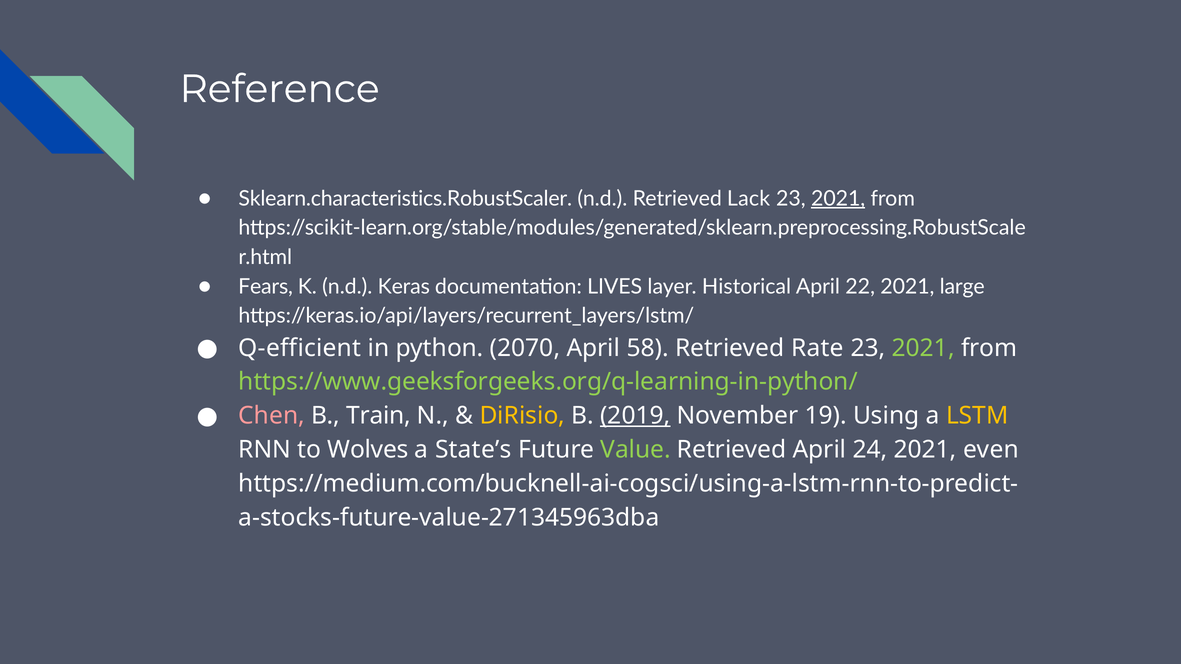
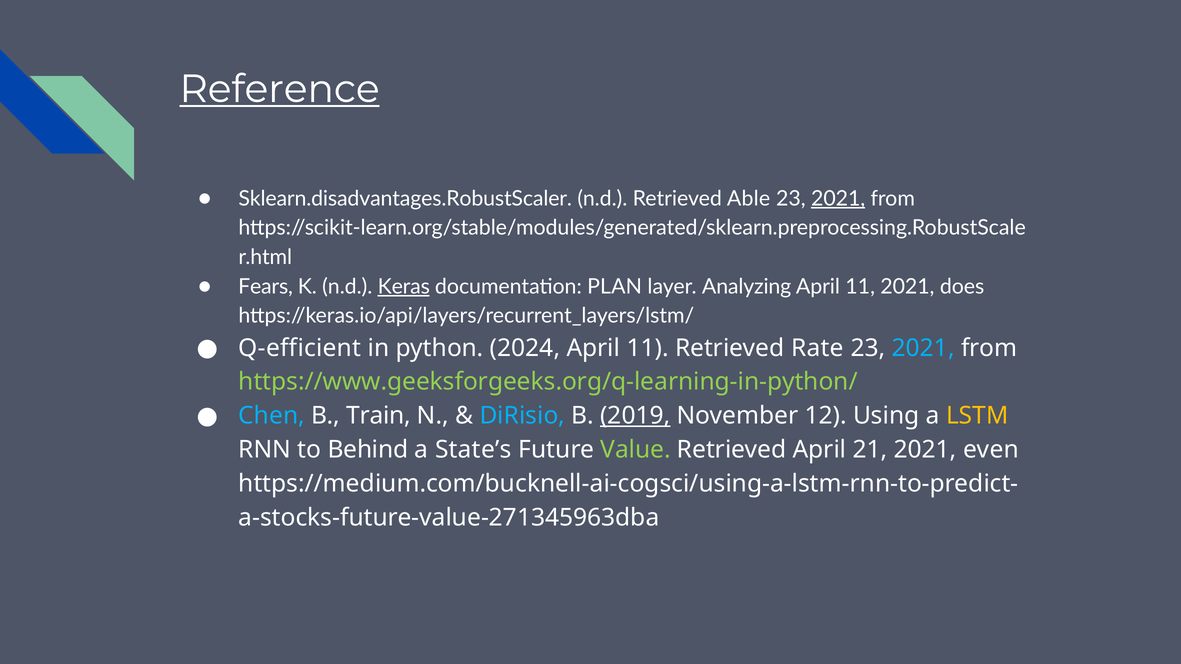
Reference underline: none -> present
Sklearn.characteristics.RobustScaler: Sklearn.characteristics.RobustScaler -> Sklearn.disadvantages.RobustScaler
Lack: Lack -> Able
Keras underline: none -> present
LIVES: LIVES -> PLAN
Historical: Historical -> Analyzing
22 at (860, 287): 22 -> 11
large: large -> does
2070: 2070 -> 2024
58 at (648, 348): 58 -> 11
2021 at (923, 348) colour: light green -> light blue
Chen colour: pink -> light blue
DiRisio colour: yellow -> light blue
19: 19 -> 12
Wolves: Wolves -> Behind
24: 24 -> 21
